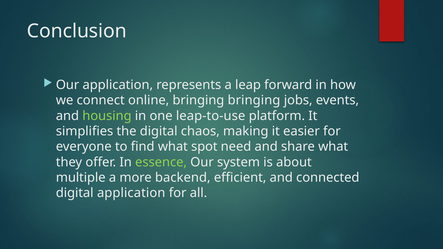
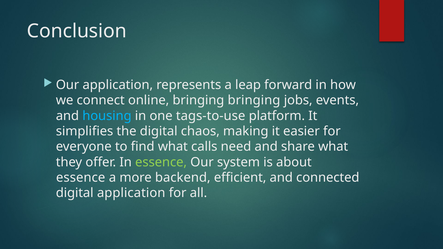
housing colour: light green -> light blue
leap-to-use: leap-to-use -> tags-to-use
spot: spot -> calls
multiple at (81, 178): multiple -> essence
